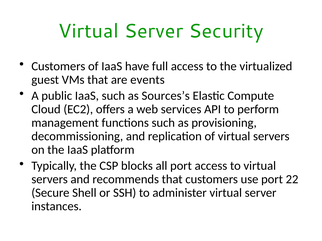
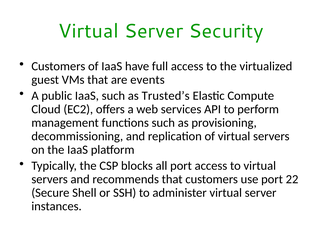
Sources’s: Sources’s -> Trusted’s
